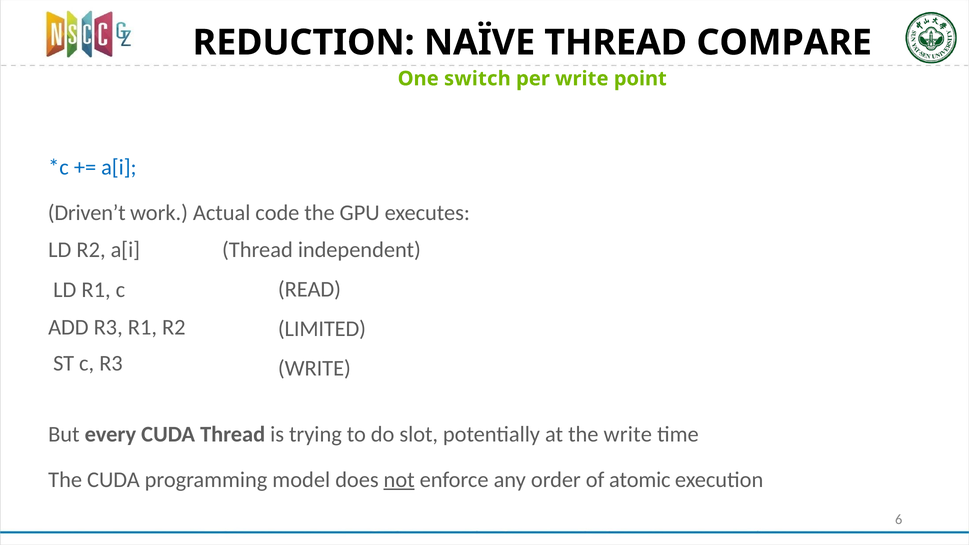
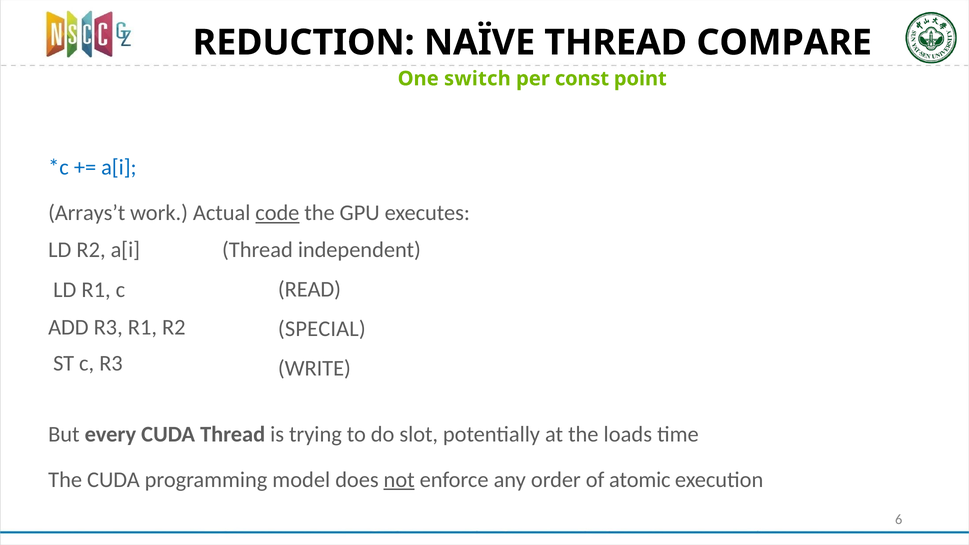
per write: write -> const
Driven’t: Driven’t -> Arrays’t
code underline: none -> present
LIMITED: LIMITED -> SPECIAL
the write: write -> loads
